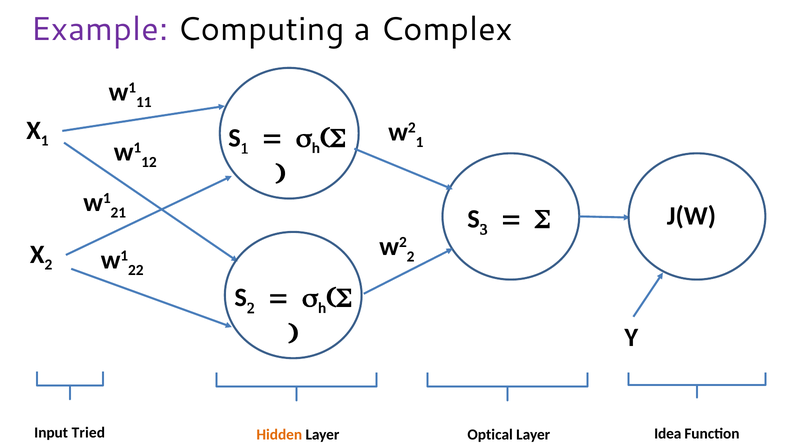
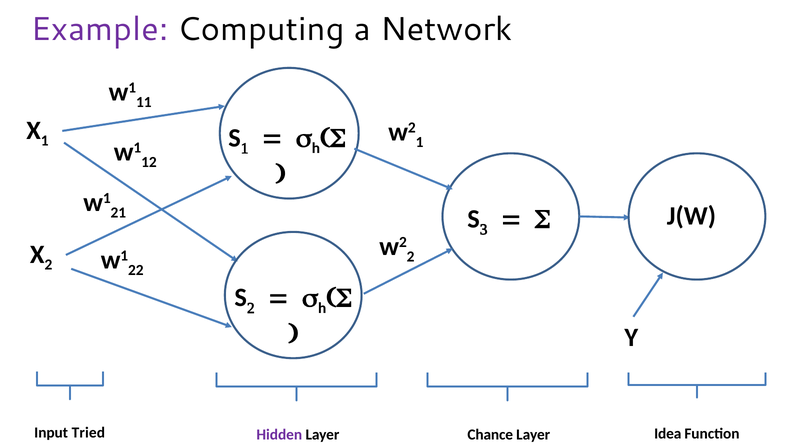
Complex: Complex -> Network
Hidden colour: orange -> purple
Optical: Optical -> Chance
